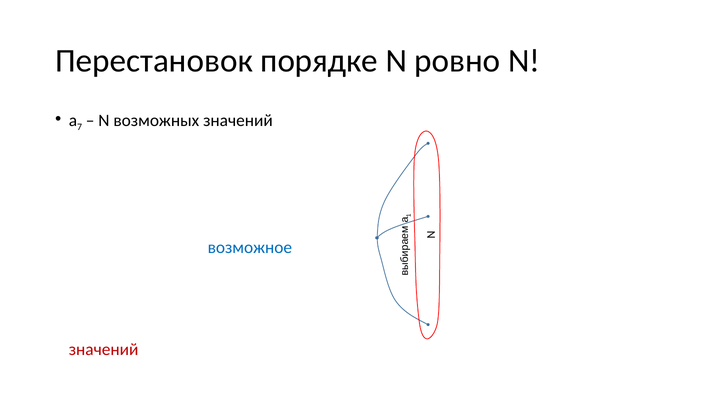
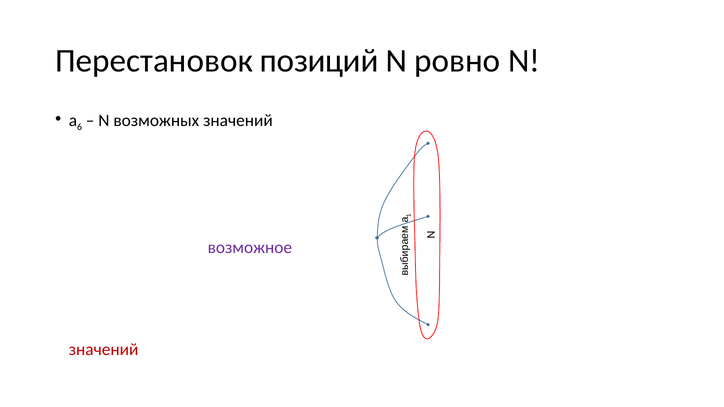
порядке: порядке -> позиций
7: 7 -> 6
возможное colour: blue -> purple
